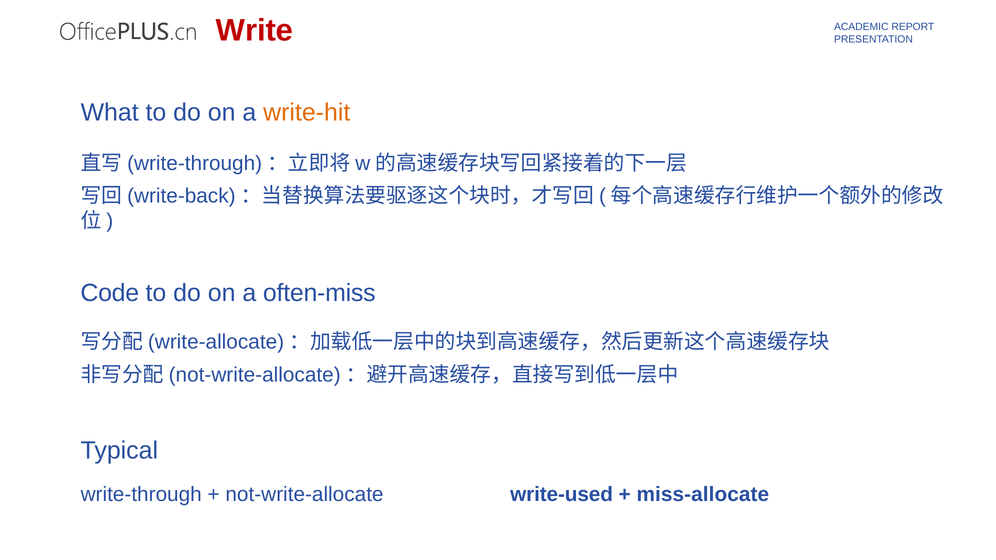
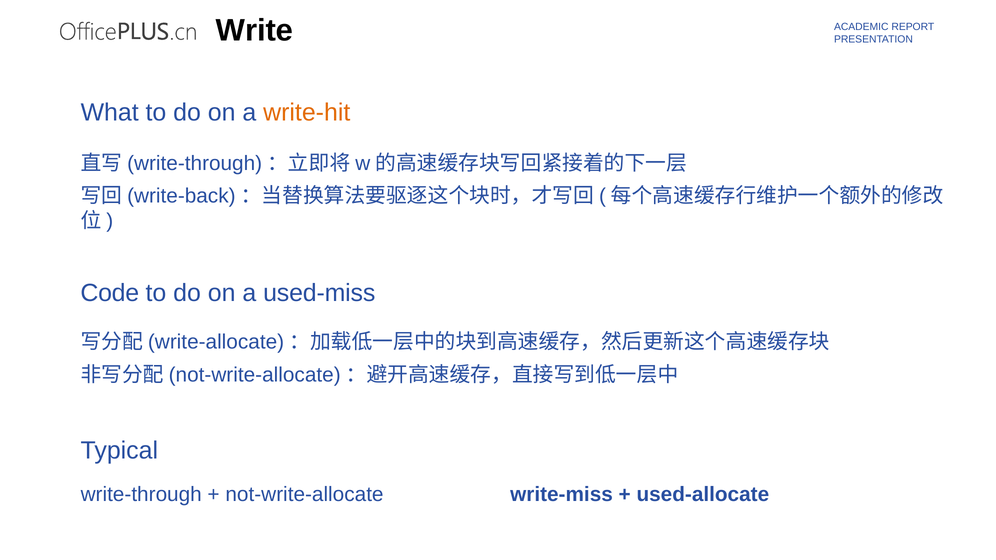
Write colour: red -> black
often-miss: often-miss -> used-miss
write-used: write-used -> write-miss
miss-allocate: miss-allocate -> used-allocate
